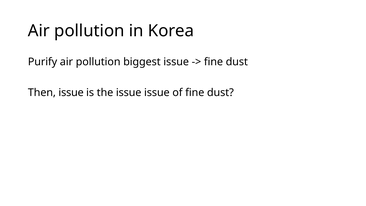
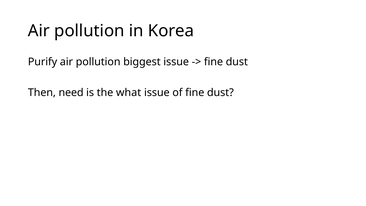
Then issue: issue -> need
the issue: issue -> what
